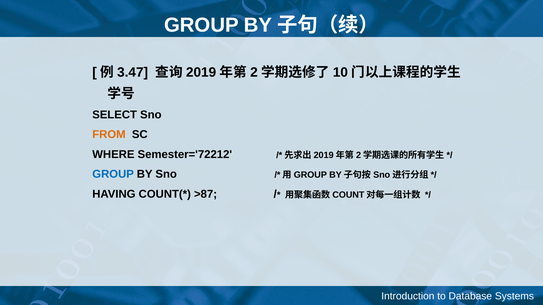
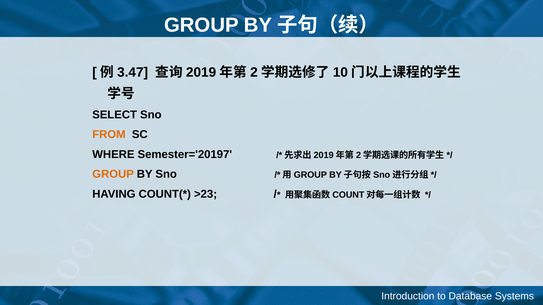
Semester='72212: Semester='72212 -> Semester='20197
GROUP at (113, 175) colour: blue -> orange
>87: >87 -> >23
